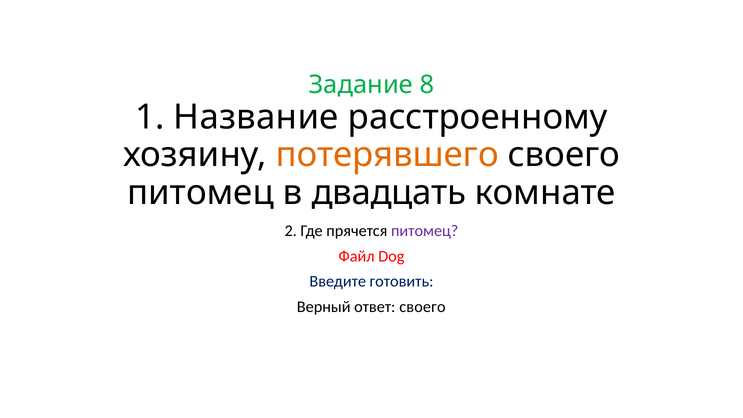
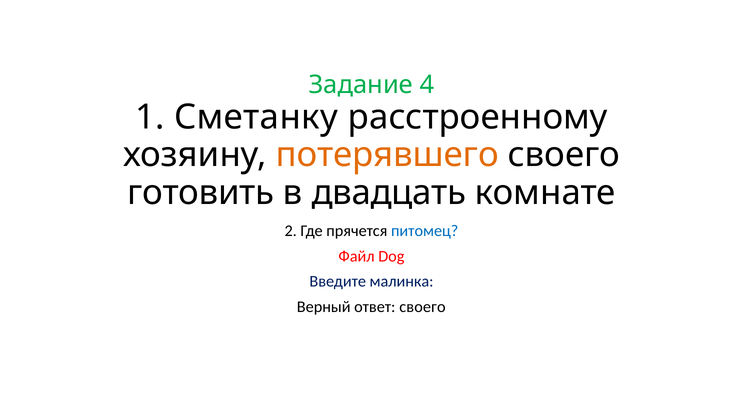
8: 8 -> 4
Название: Название -> Сметанку
питомец at (201, 193): питомец -> готовить
питомец at (425, 231) colour: purple -> blue
готовить: готовить -> малинка
